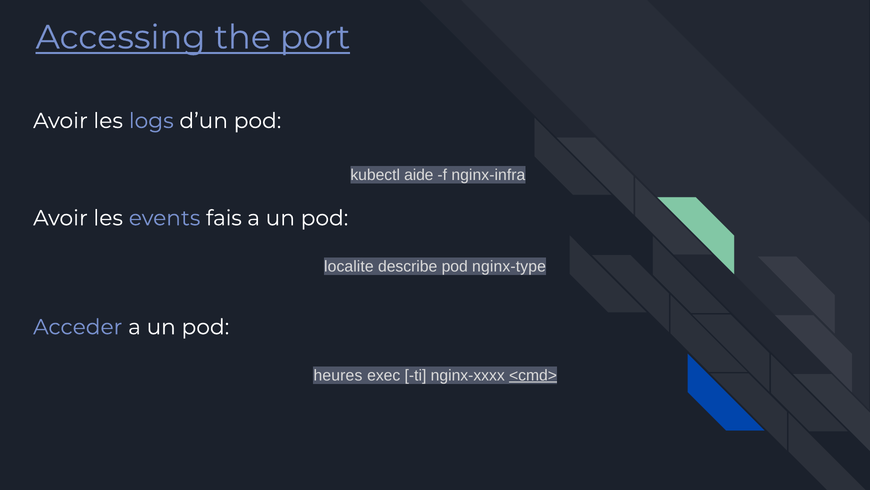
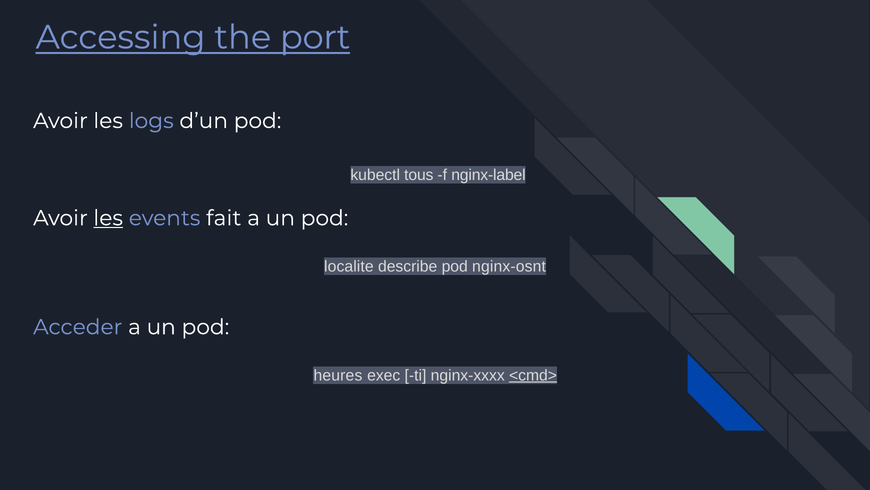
aide: aide -> tous
nginx-infra: nginx-infra -> nginx-label
les at (108, 218) underline: none -> present
fais: fais -> fait
nginx-type: nginx-type -> nginx-osnt
